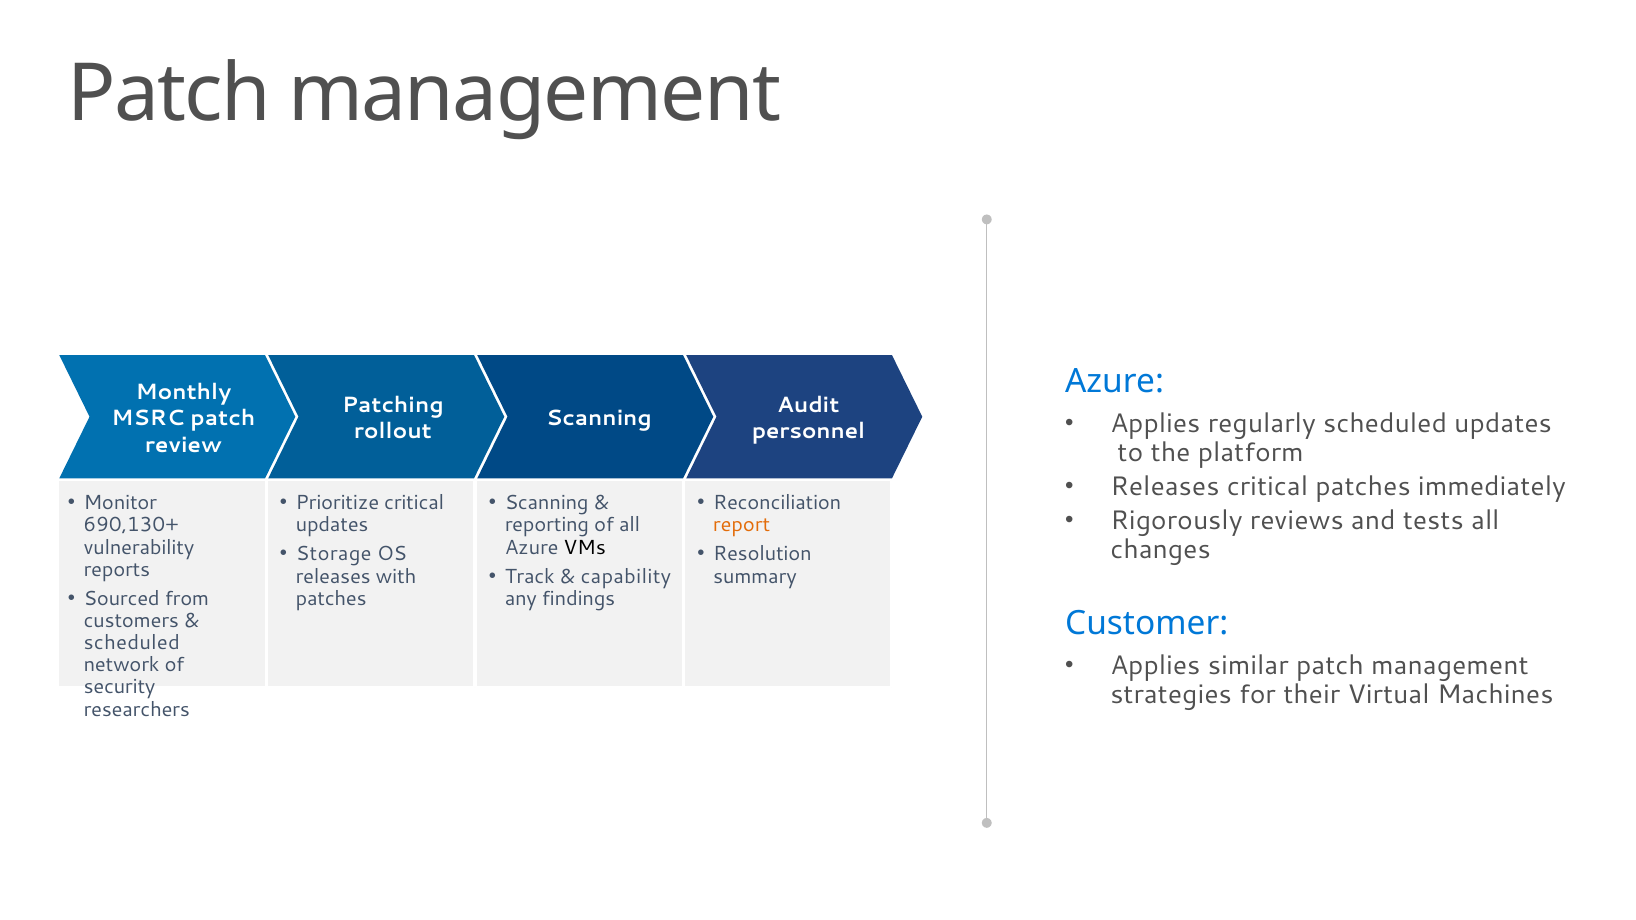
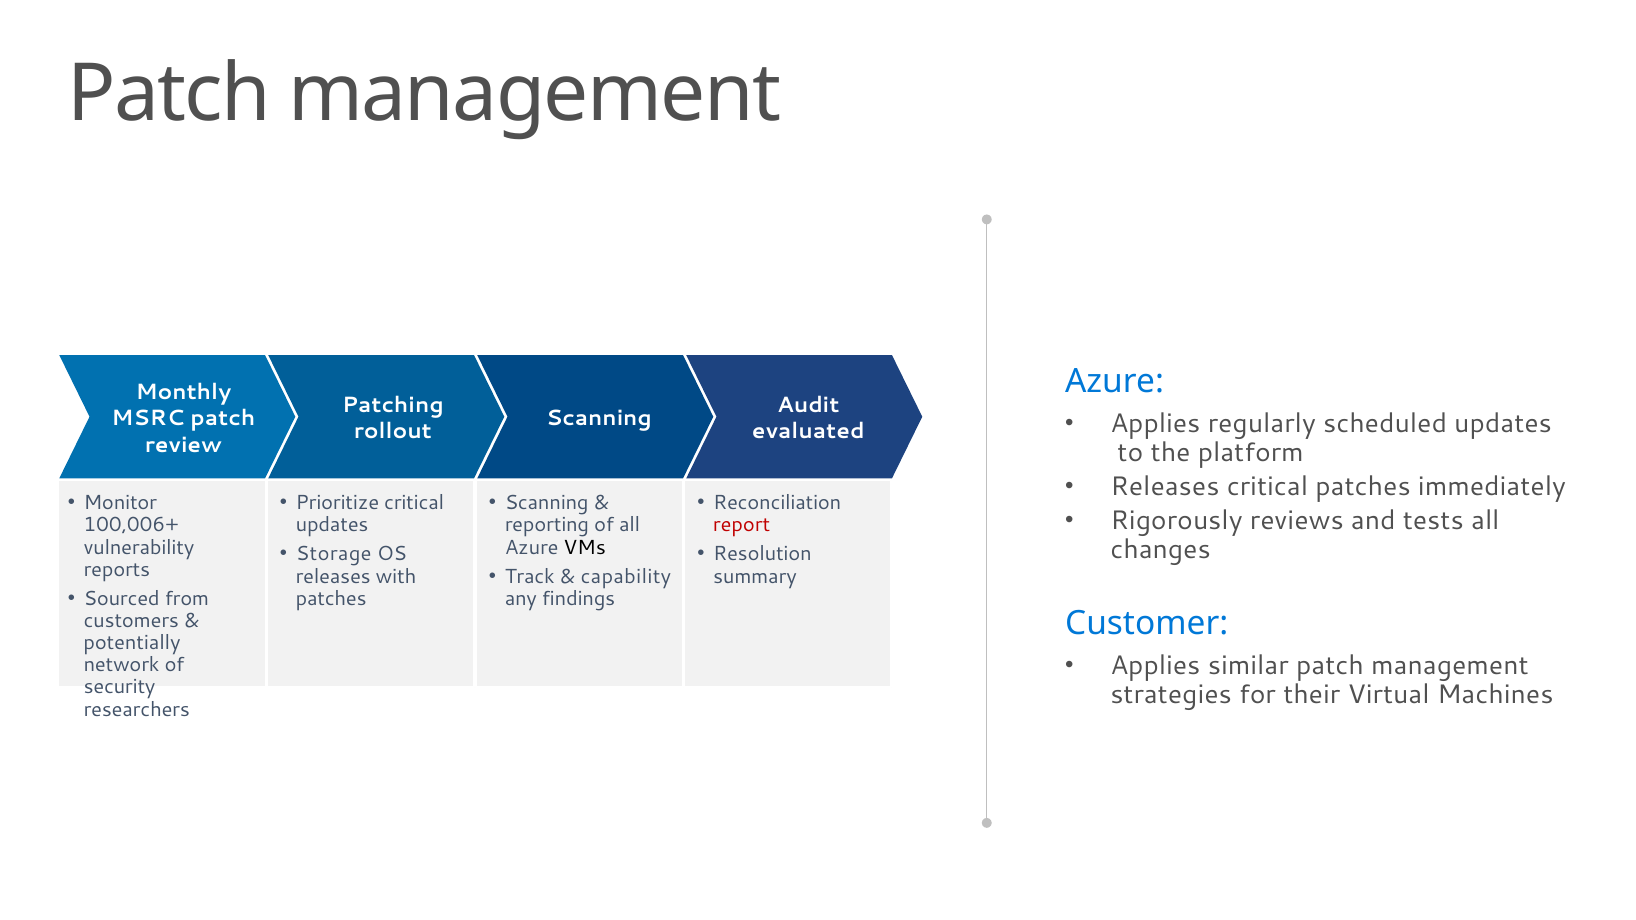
personnel: personnel -> evaluated
690,130+: 690,130+ -> 100,006+
report colour: orange -> red
scheduled at (132, 643): scheduled -> potentially
